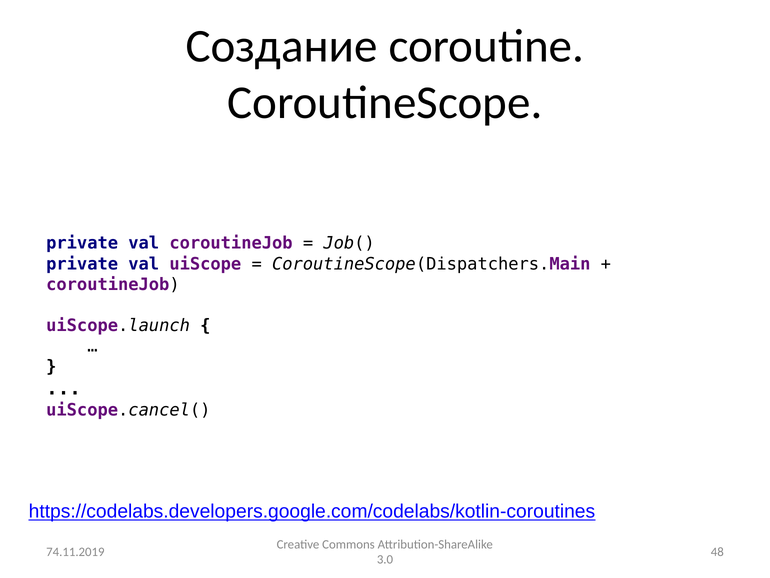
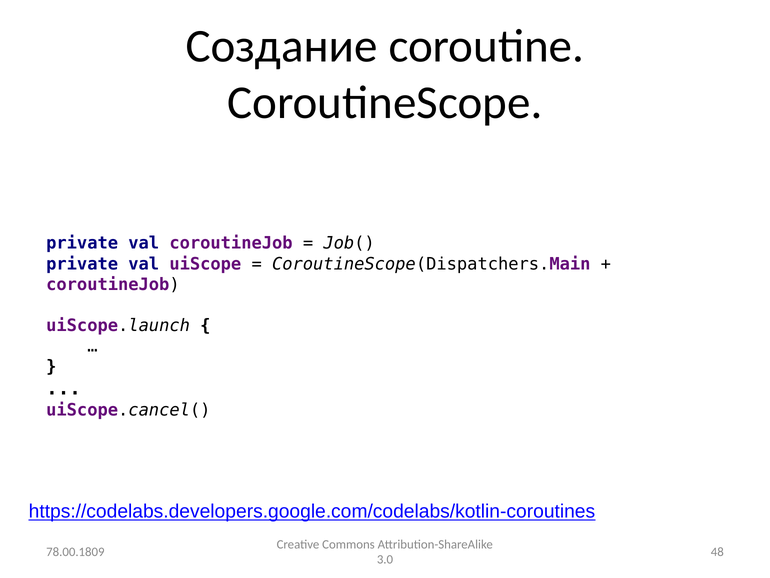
74.11.2019: 74.11.2019 -> 78.00.1809
